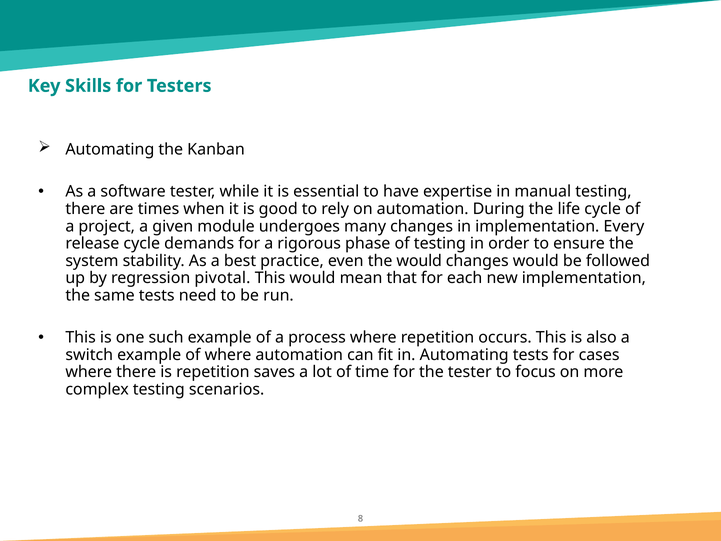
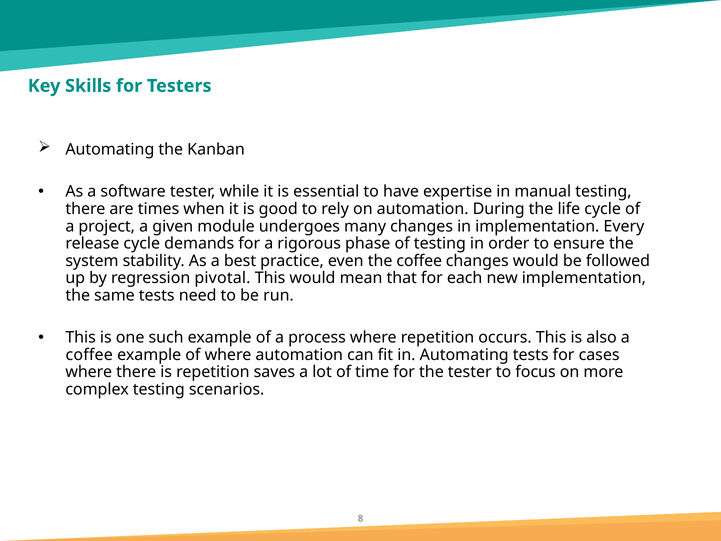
the would: would -> coffee
switch at (89, 355): switch -> coffee
